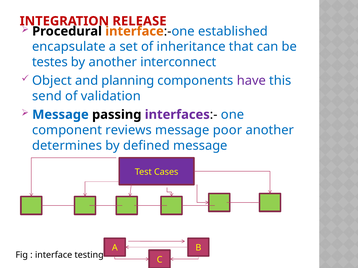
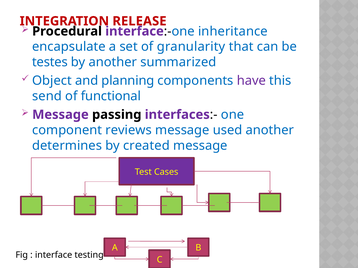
interface at (135, 31) colour: orange -> purple
established: established -> inheritance
inheritance: inheritance -> granularity
interconnect: interconnect -> summarized
validation: validation -> functional
Message at (60, 115) colour: blue -> purple
poor: poor -> used
defined: defined -> created
